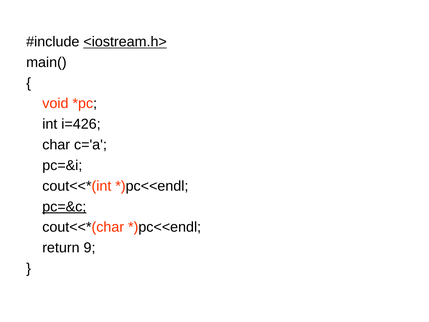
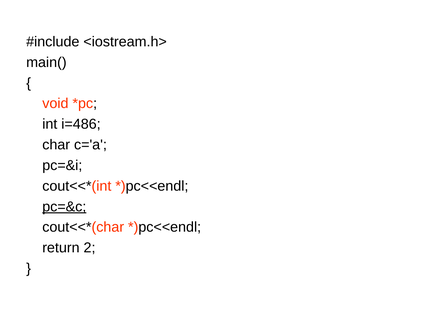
<iostream.h> underline: present -> none
i=426: i=426 -> i=486
9: 9 -> 2
